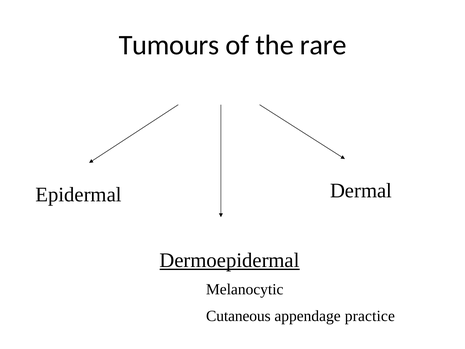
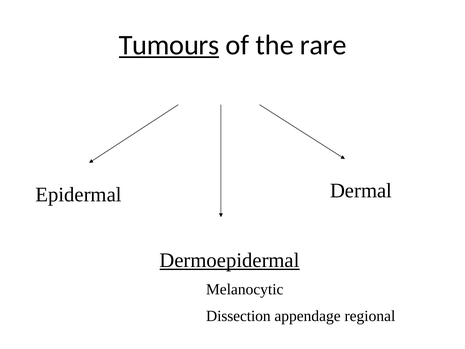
Tumours underline: none -> present
Cutaneous: Cutaneous -> Dissection
practice: practice -> regional
